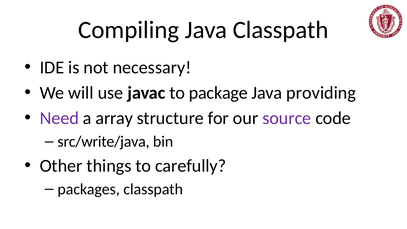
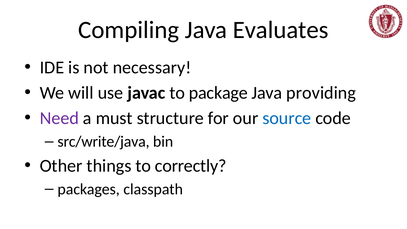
Java Classpath: Classpath -> Evaluates
array: array -> must
source colour: purple -> blue
carefully: carefully -> correctly
